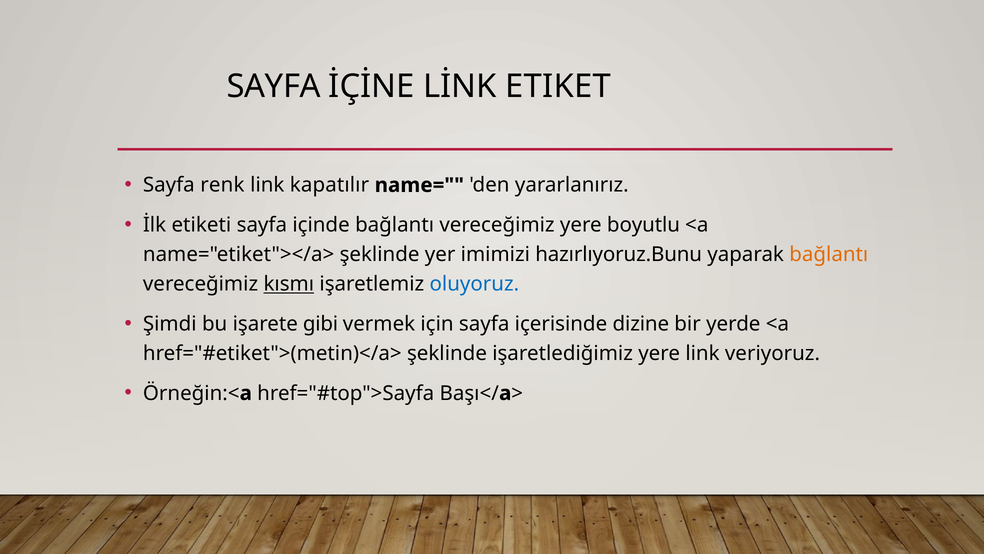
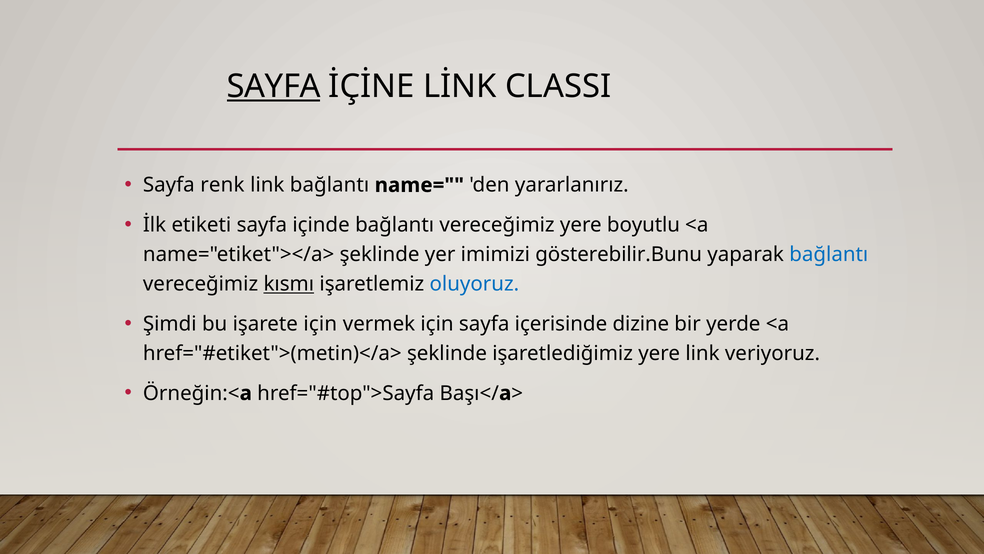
SAYFA at (274, 86) underline: none -> present
ETIKET: ETIKET -> CLASSI
link kapatılır: kapatılır -> bağlantı
hazırlıyoruz.Bunu: hazırlıyoruz.Bunu -> gösterebilir.Bunu
bağlantı at (829, 254) colour: orange -> blue
işarete gibi: gibi -> için
